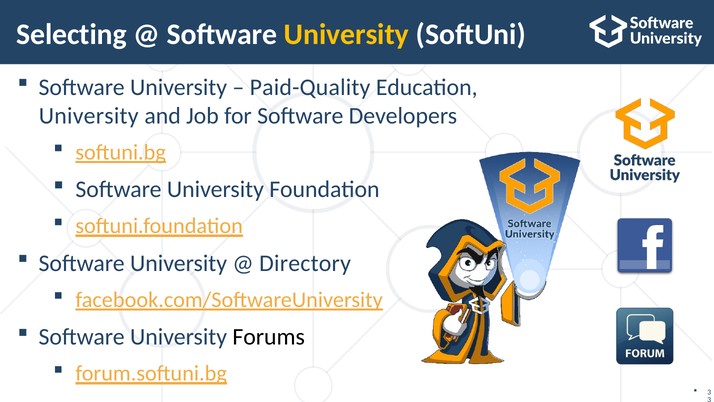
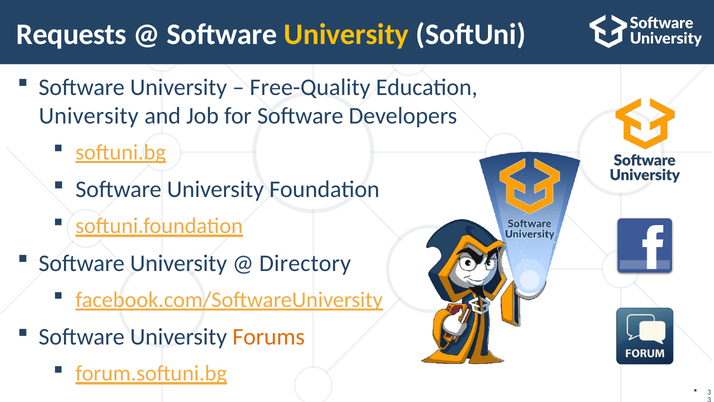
Selecting: Selecting -> Requests
Paid-Quality: Paid-Quality -> Free-Quality
Forums colour: black -> orange
